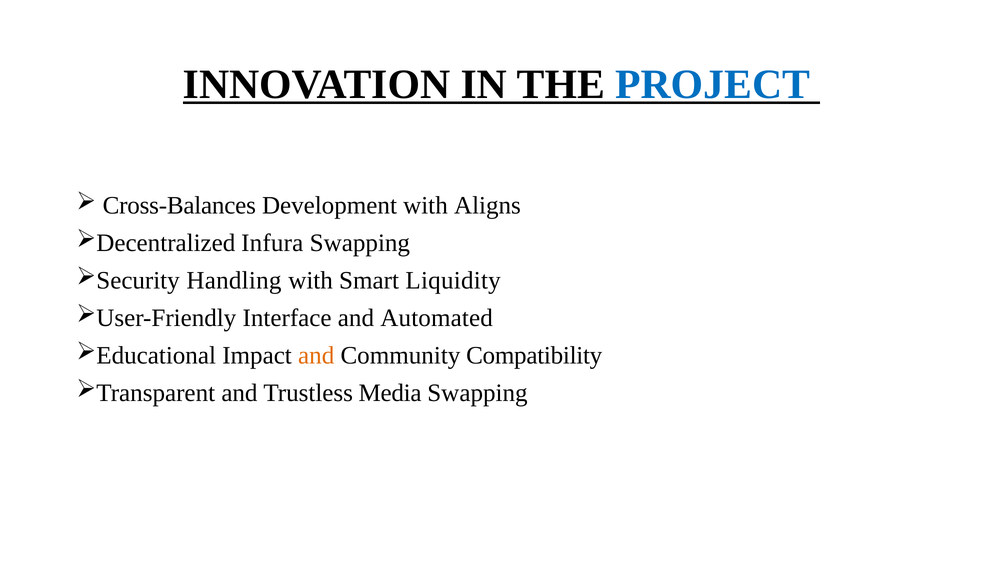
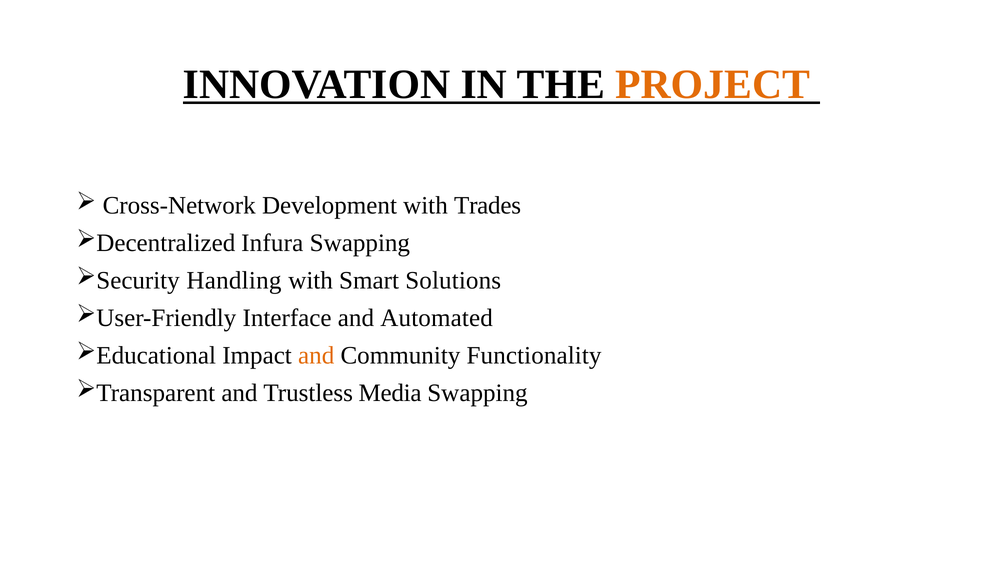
PROJECT colour: blue -> orange
Cross-Balances: Cross-Balances -> Cross-Network
Aligns: Aligns -> Trades
Liquidity: Liquidity -> Solutions
Compatibility: Compatibility -> Functionality
